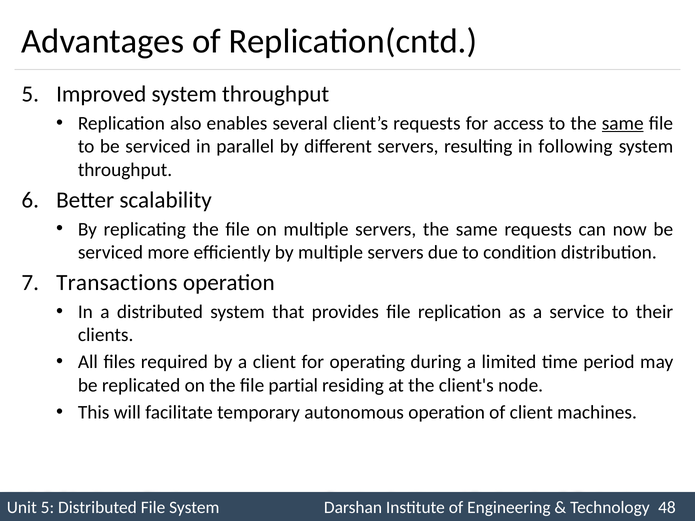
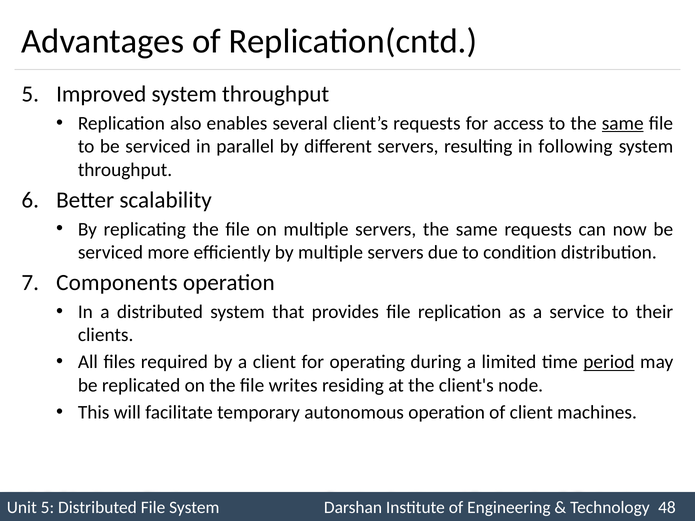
Transactions: Transactions -> Components
period underline: none -> present
partial: partial -> writes
